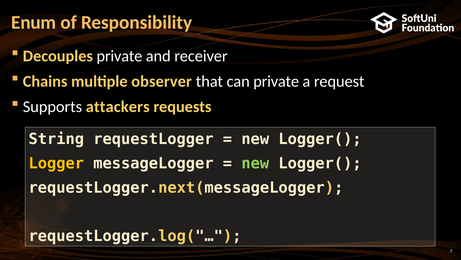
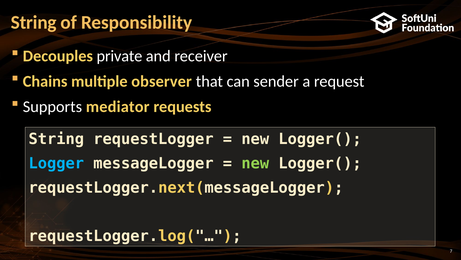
Enum at (34, 22): Enum -> String
can private: private -> sender
attackers: attackers -> mediator
Logger colour: yellow -> light blue
